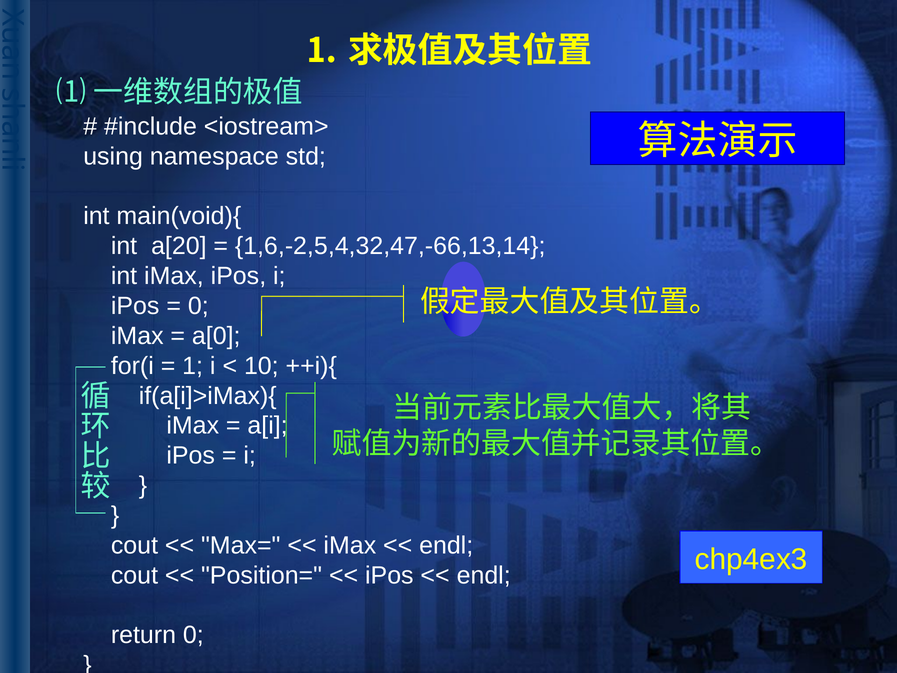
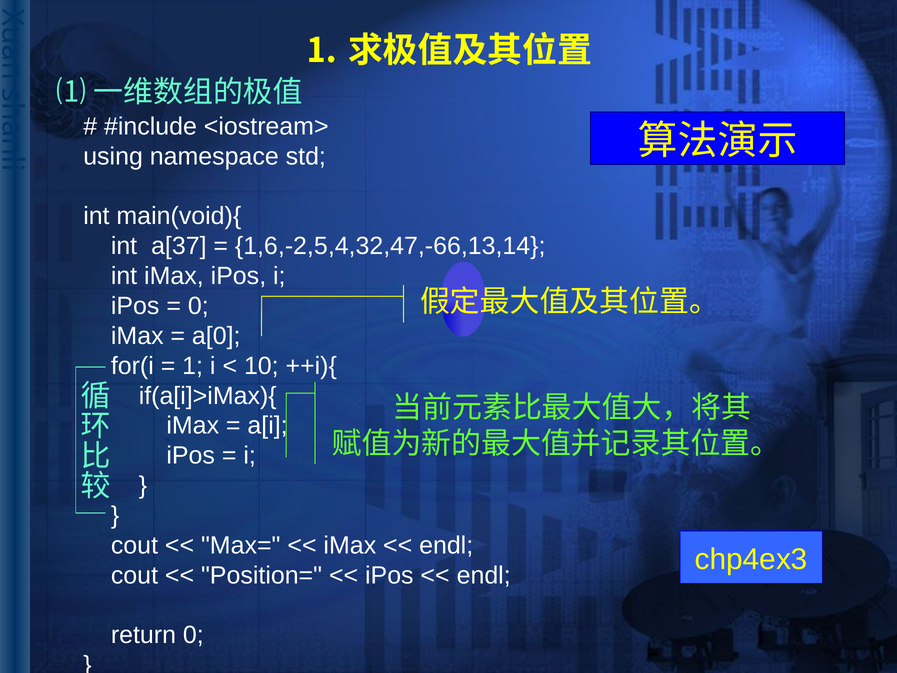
a[20: a[20 -> a[37
